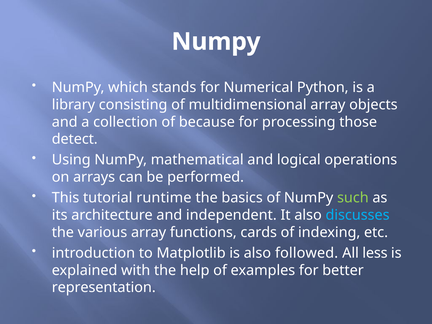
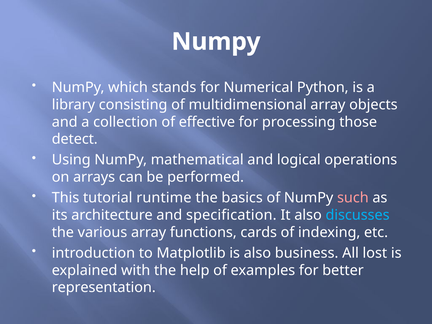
because: because -> effective
such colour: light green -> pink
independent: independent -> specification
followed: followed -> business
less: less -> lost
